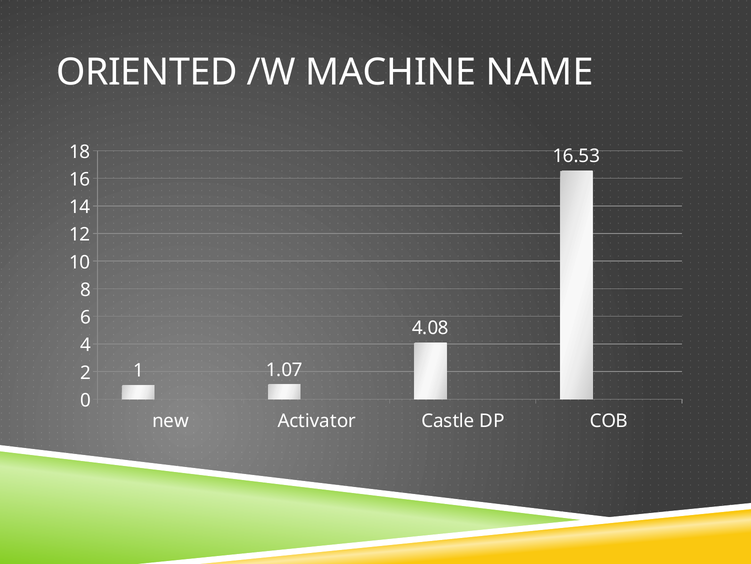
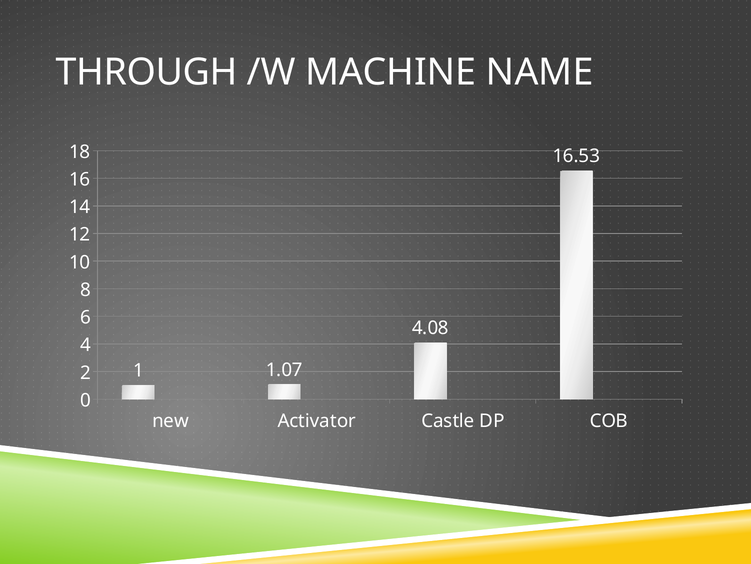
ORIENTED: ORIENTED -> THROUGH
